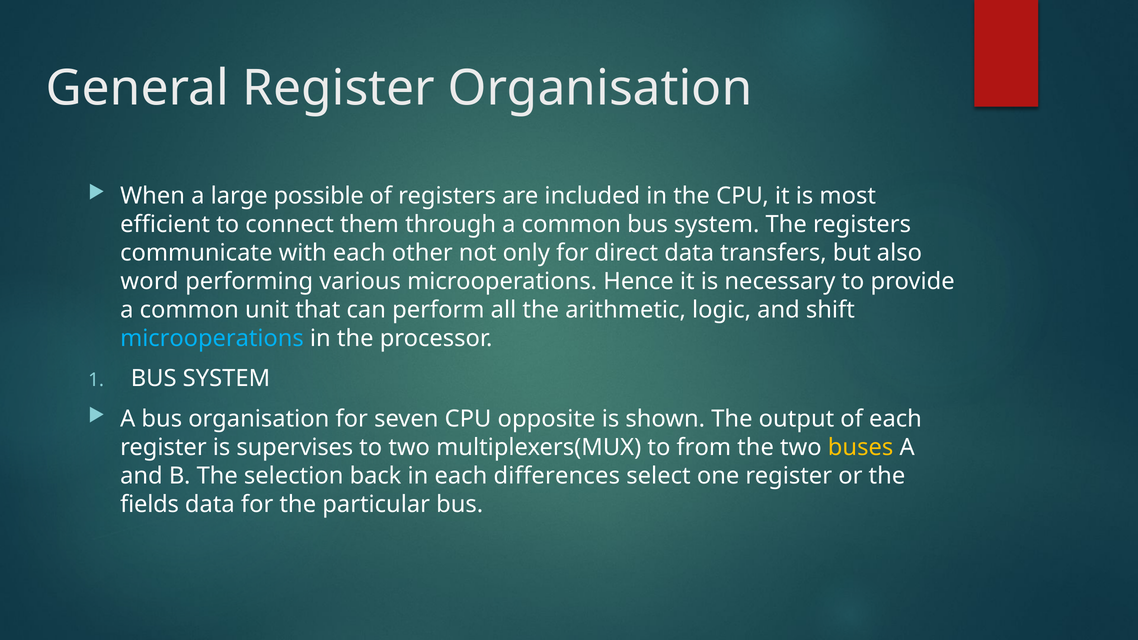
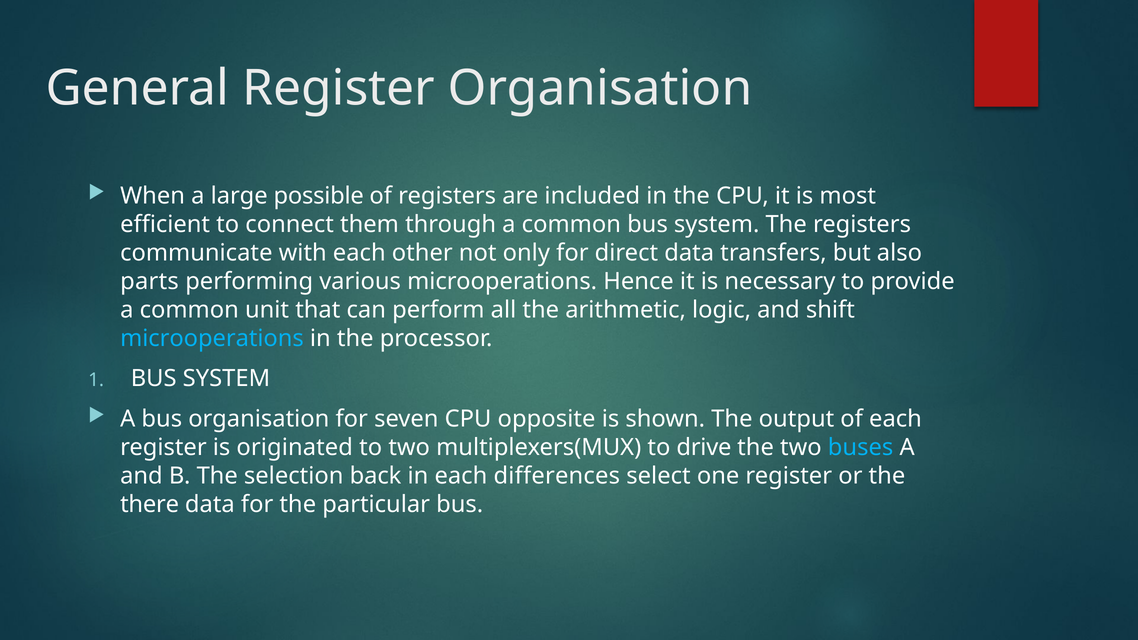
word: word -> parts
supervises: supervises -> originated
from: from -> drive
buses colour: yellow -> light blue
fields: fields -> there
